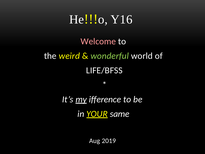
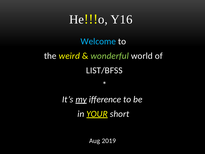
Welcome colour: pink -> light blue
LIFE/BFSS: LIFE/BFSS -> LIST/BFSS
same: same -> short
